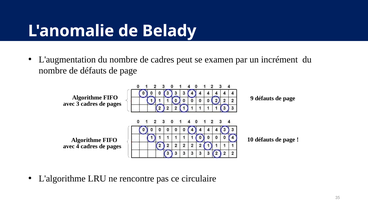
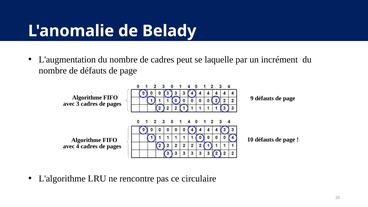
examen: examen -> laquelle
